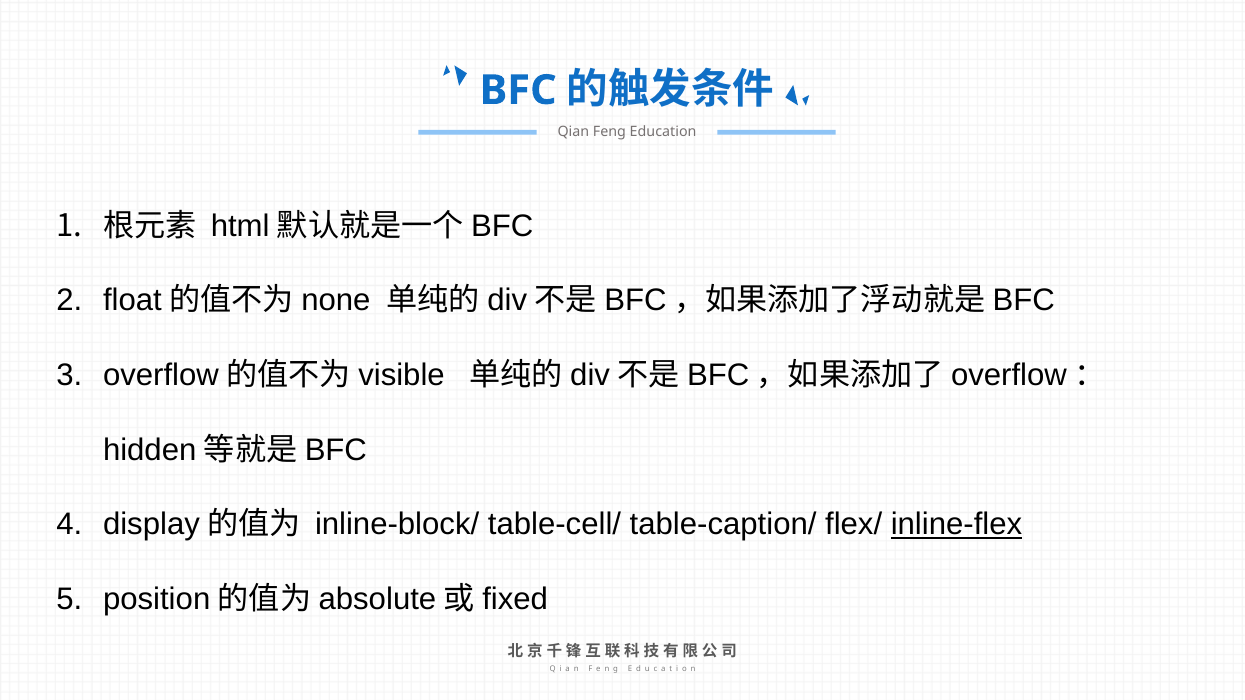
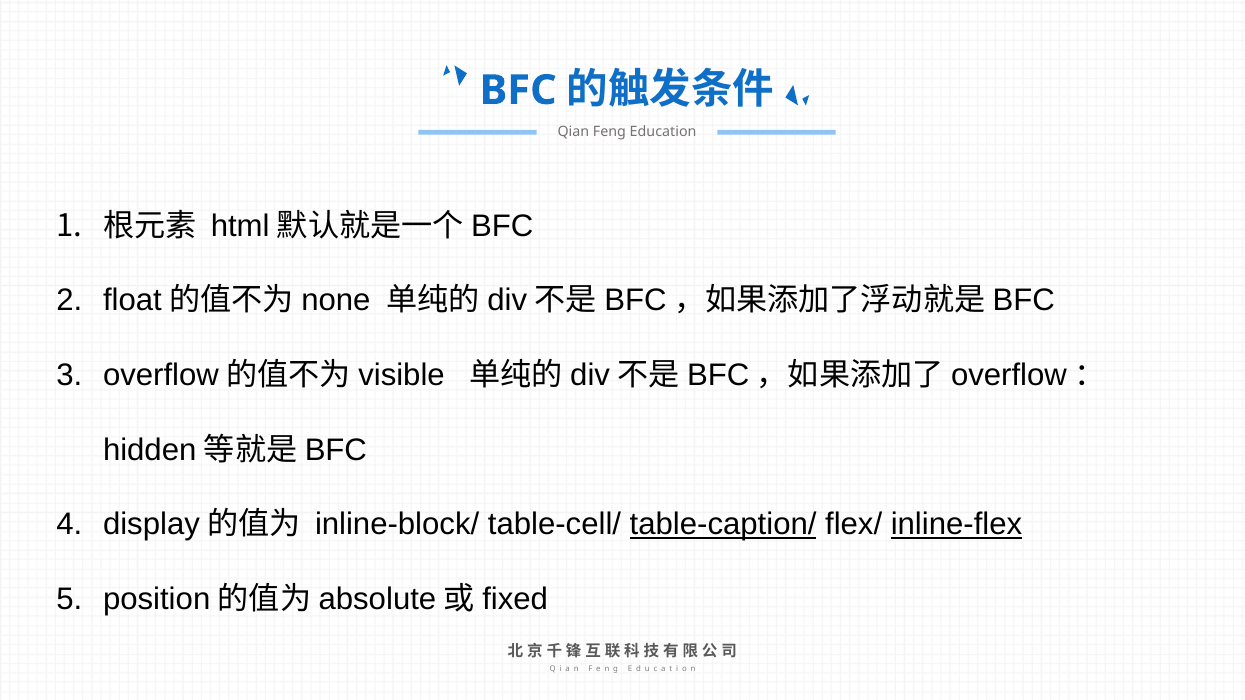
table-caption/ underline: none -> present
